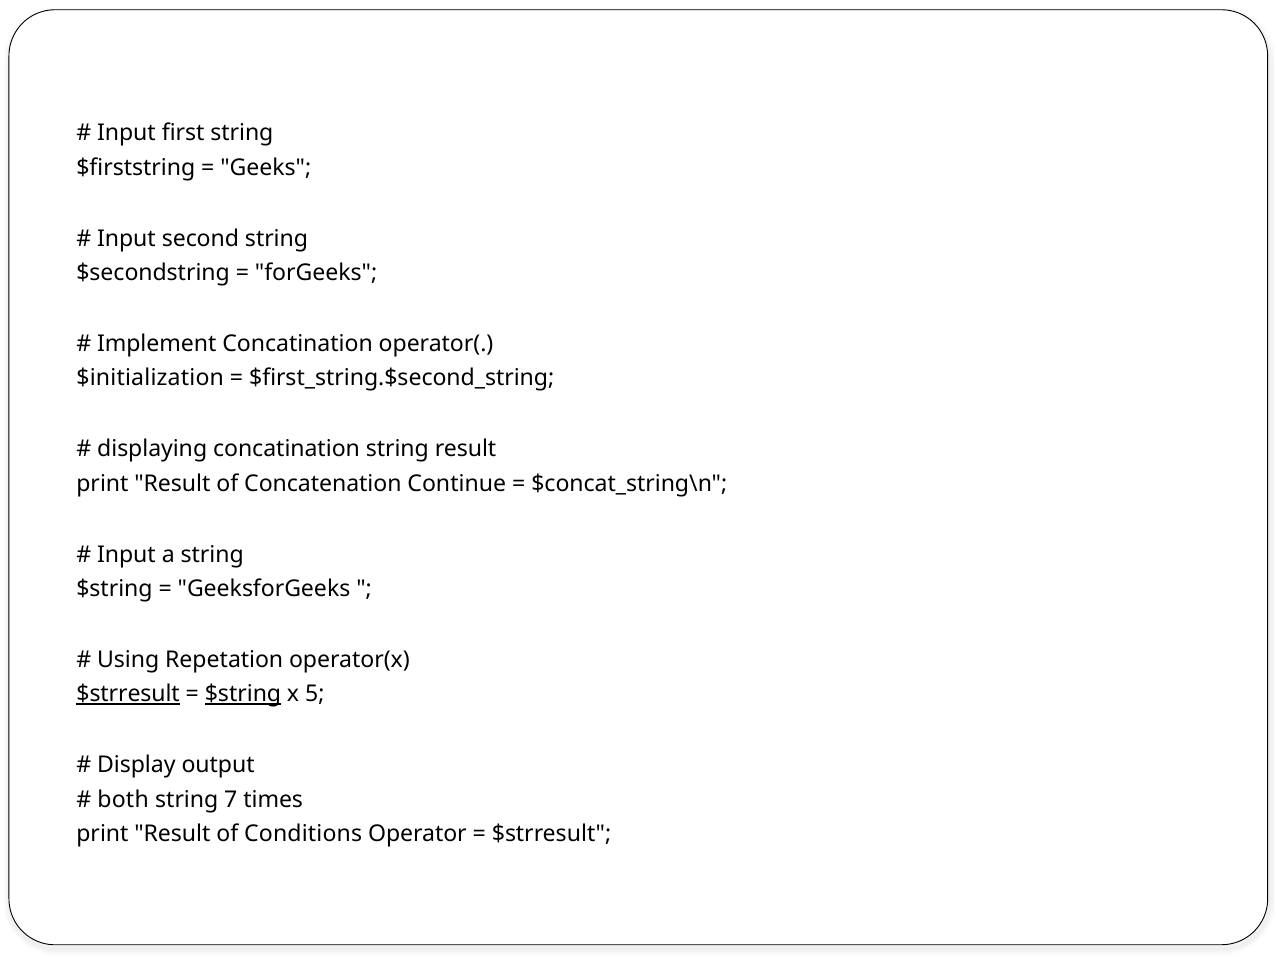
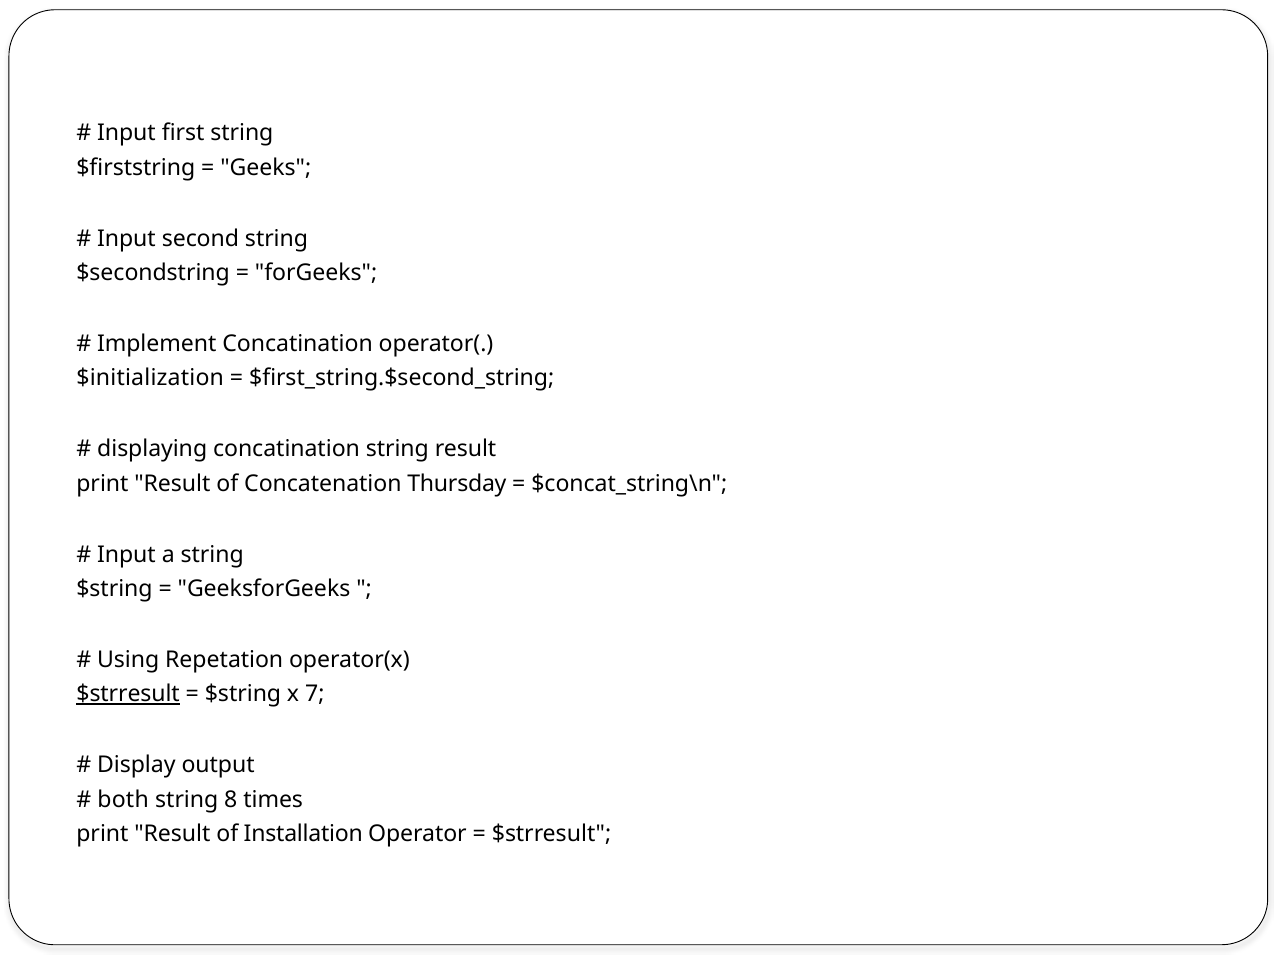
Continue: Continue -> Thursday
$string at (243, 694) underline: present -> none
5: 5 -> 7
7: 7 -> 8
Conditions: Conditions -> Installation
